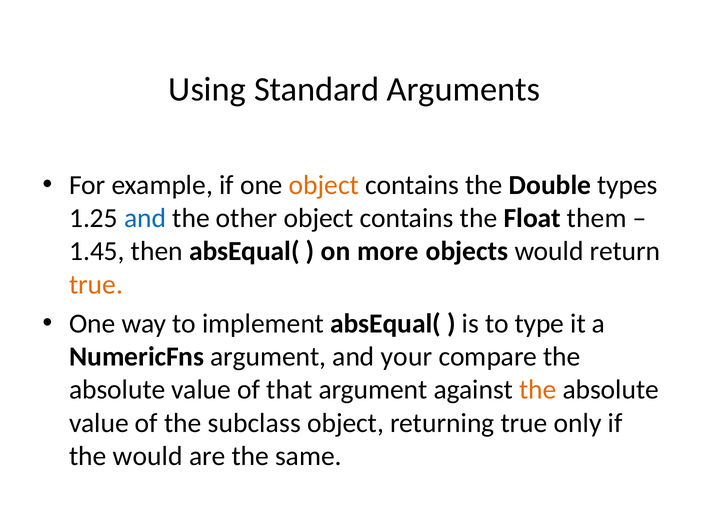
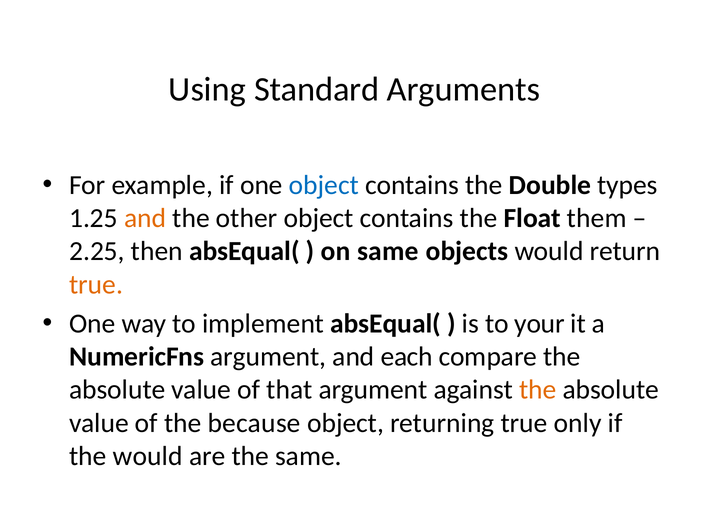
object at (324, 186) colour: orange -> blue
and at (145, 219) colour: blue -> orange
1.45: 1.45 -> 2.25
on more: more -> same
type: type -> your
your: your -> each
subclass: subclass -> because
